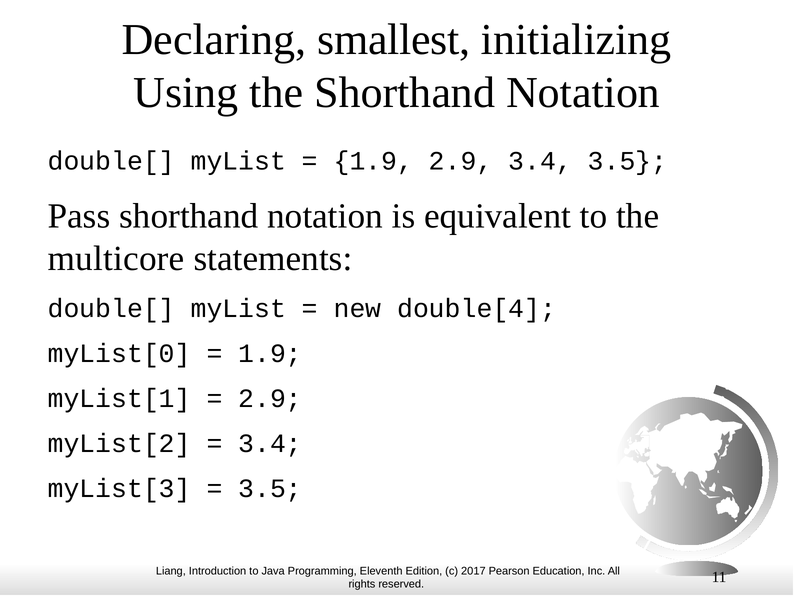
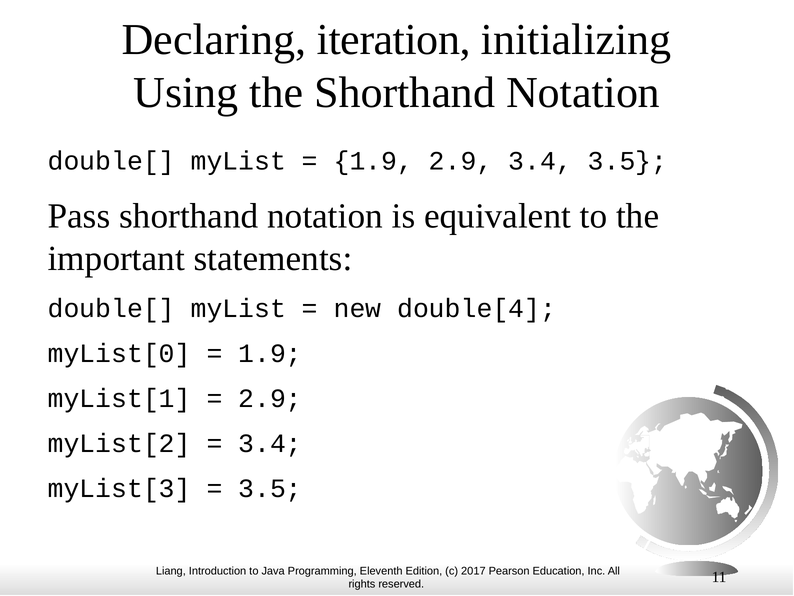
smallest: smallest -> iteration
multicore: multicore -> important
